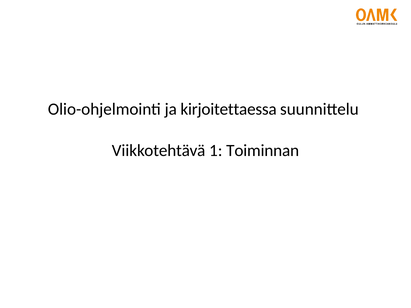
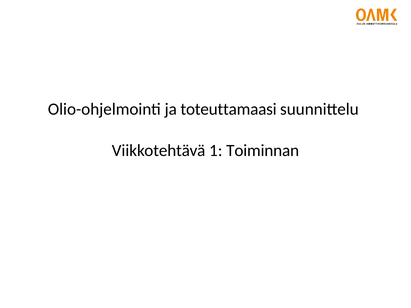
kirjoitettaessa: kirjoitettaessa -> toteuttamaasi
